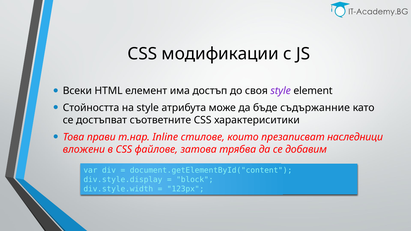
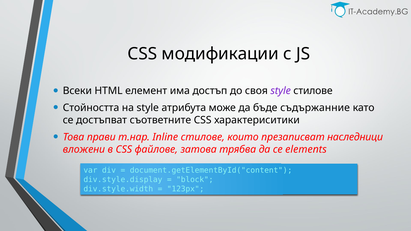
element at (313, 91): element -> стилове
добавим: добавим -> elements
